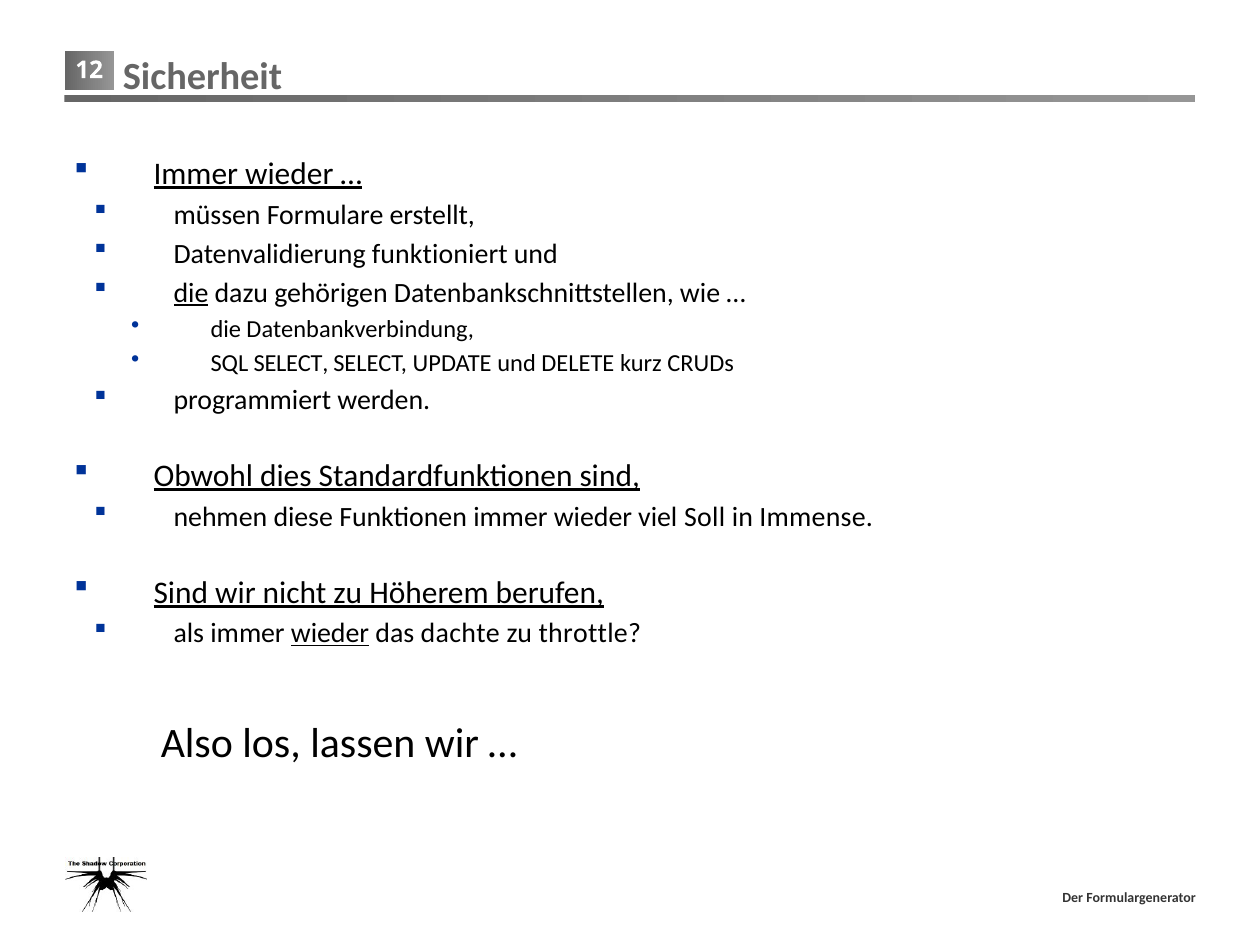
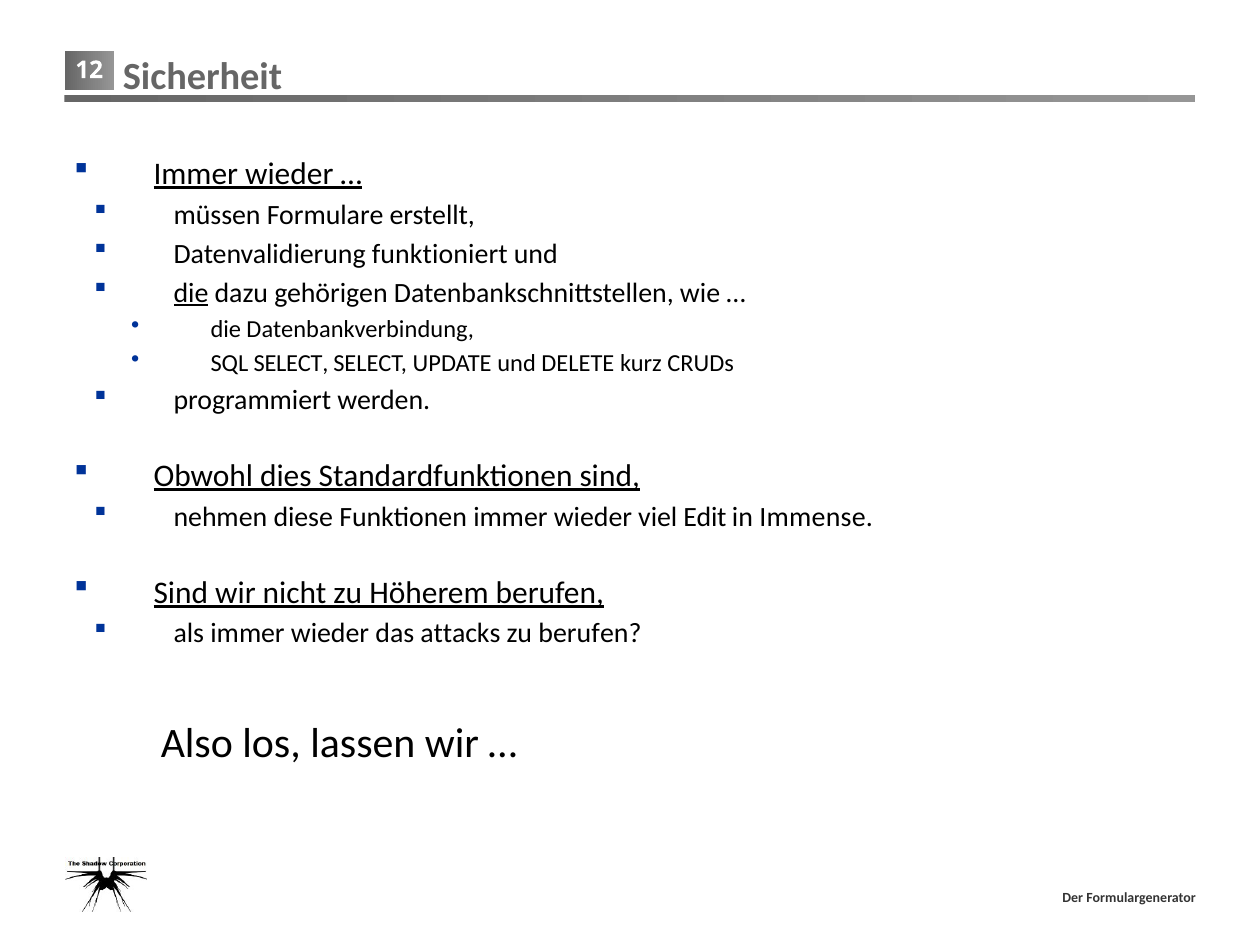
Soll: Soll -> Edit
wieder at (330, 634) underline: present -> none
dachte: dachte -> attacks
zu throttle: throttle -> berufen
